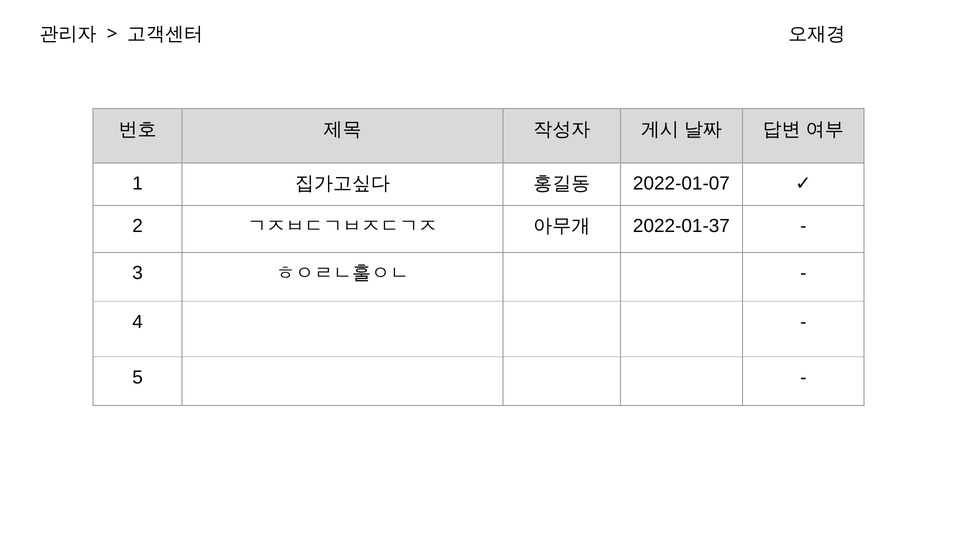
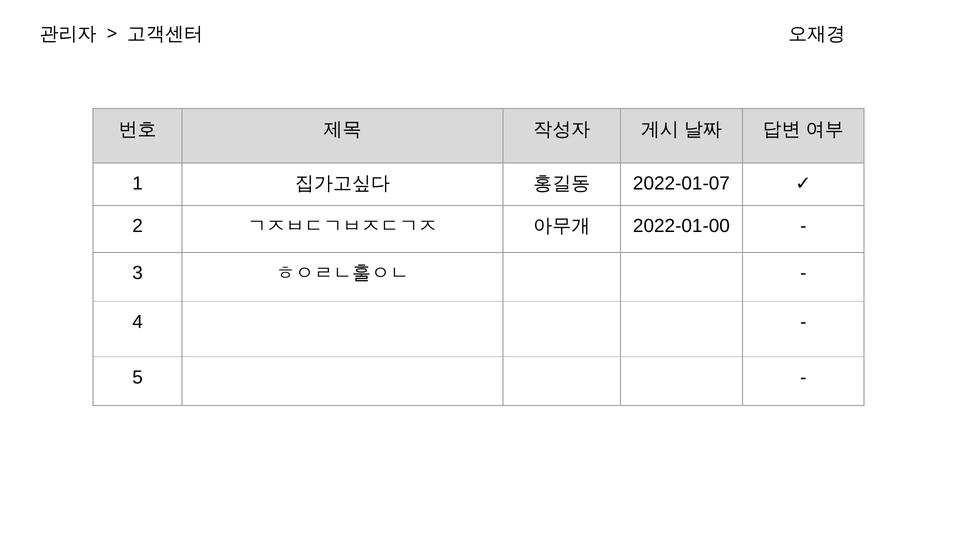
2022-01-37: 2022-01-37 -> 2022-01-00
